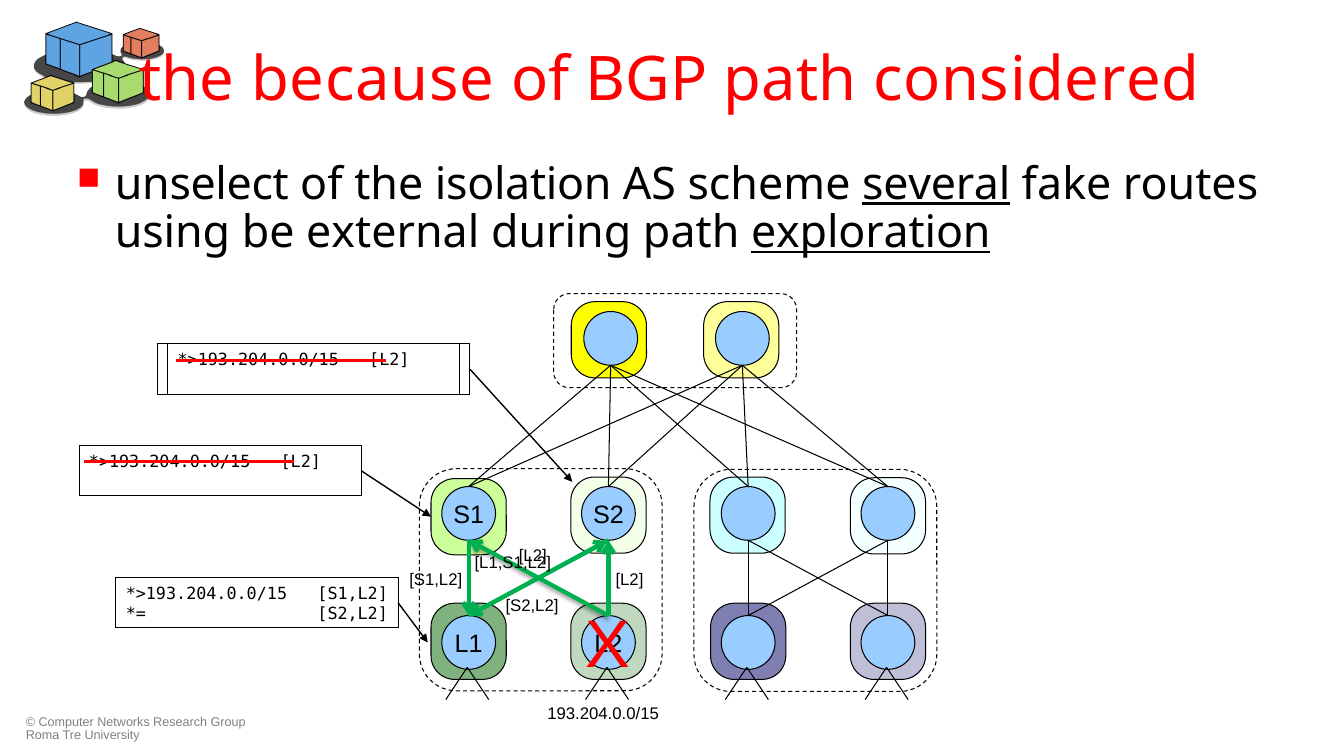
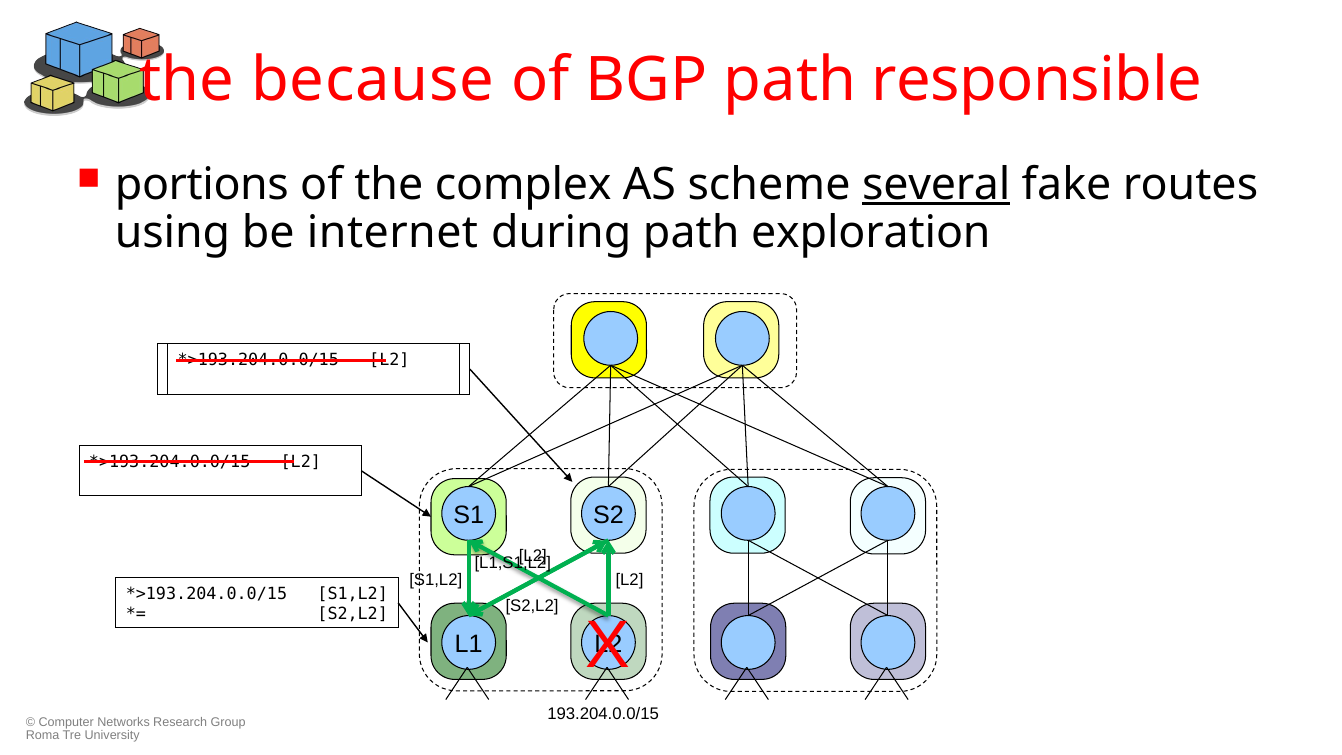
considered: considered -> responsible
unselect: unselect -> portions
isolation: isolation -> complex
external: external -> internet
exploration underline: present -> none
